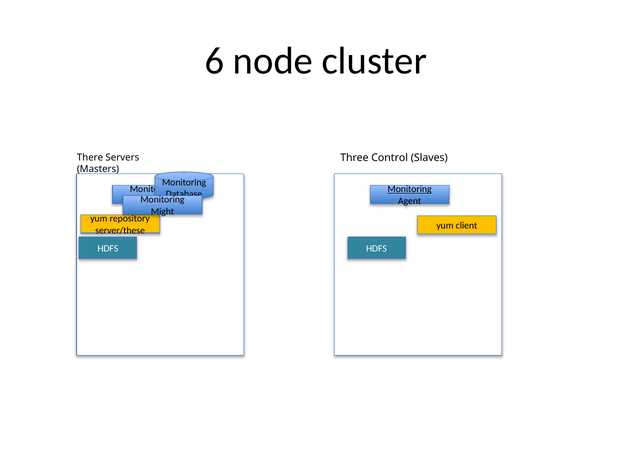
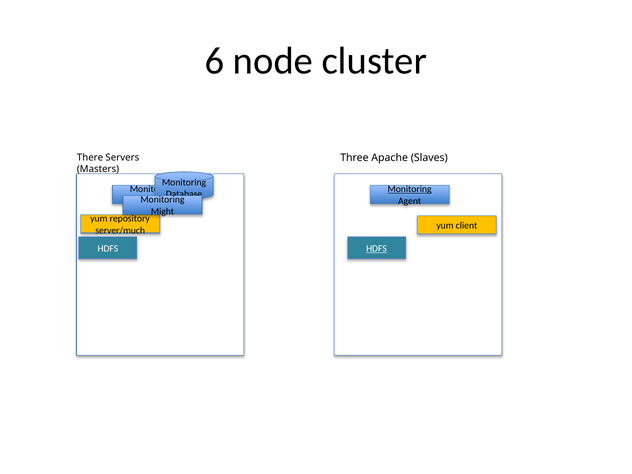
Control: Control -> Apache
server/these: server/these -> server/much
HDFS at (376, 248) underline: none -> present
